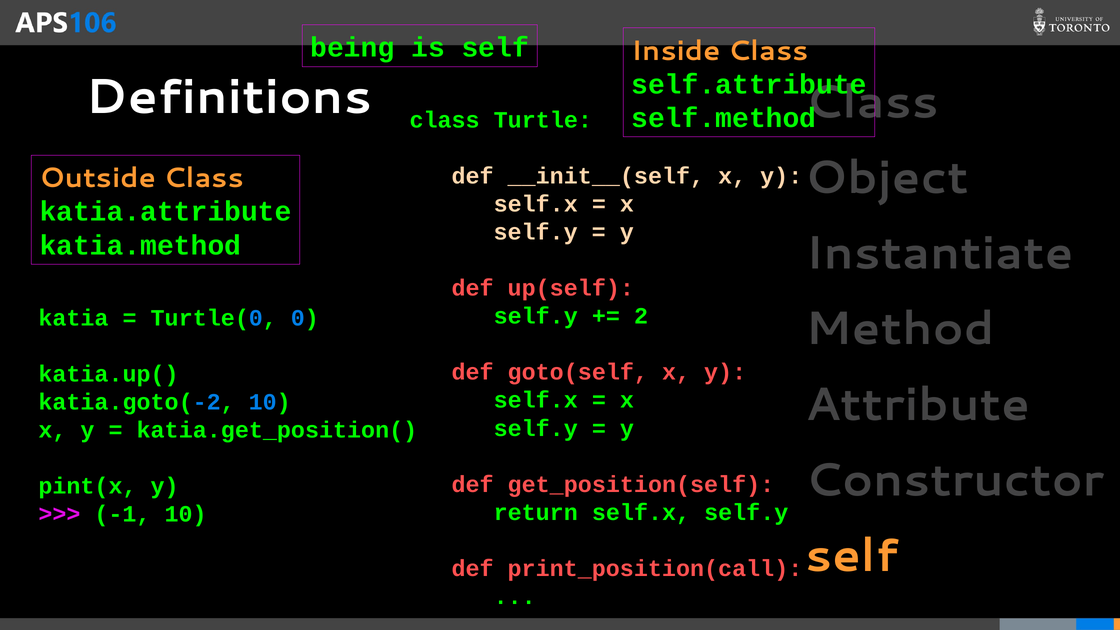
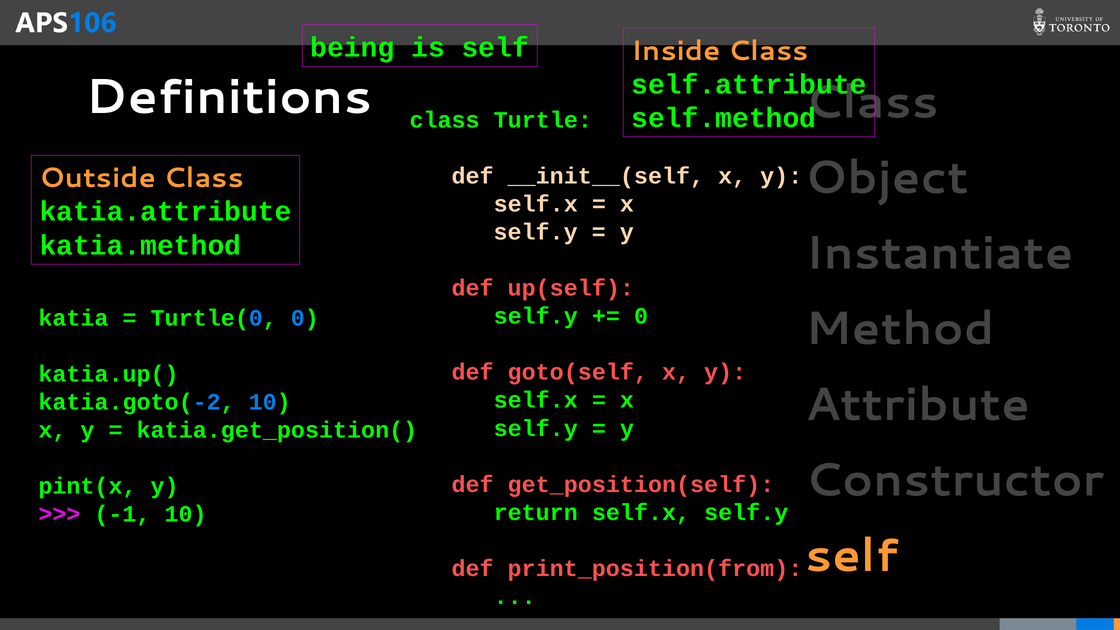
2 at (641, 316): 2 -> 0
print_position(call: print_position(call -> print_position(from
